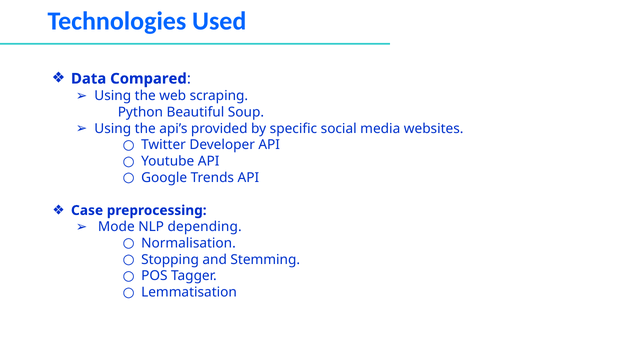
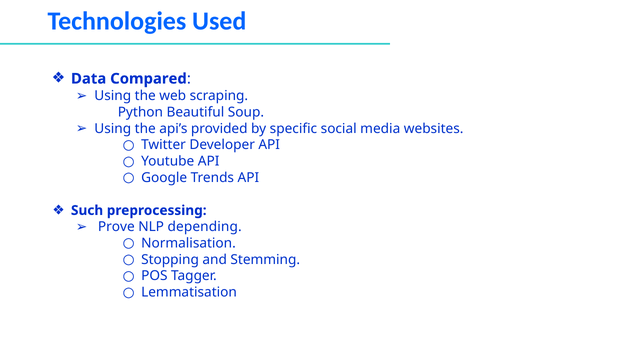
Case: Case -> Such
Mode: Mode -> Prove
